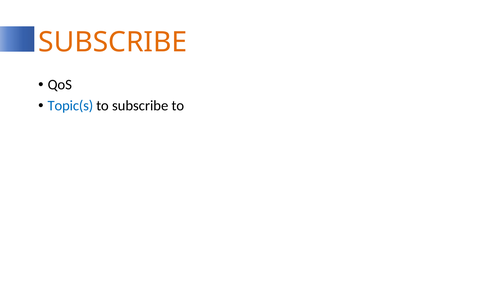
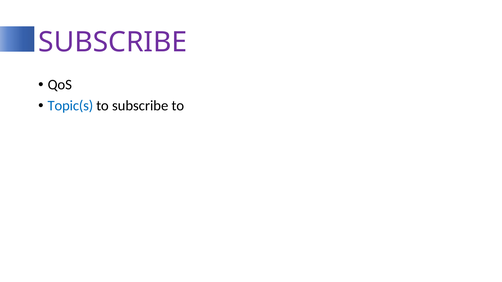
SUBSCRIBE at (113, 42) colour: orange -> purple
